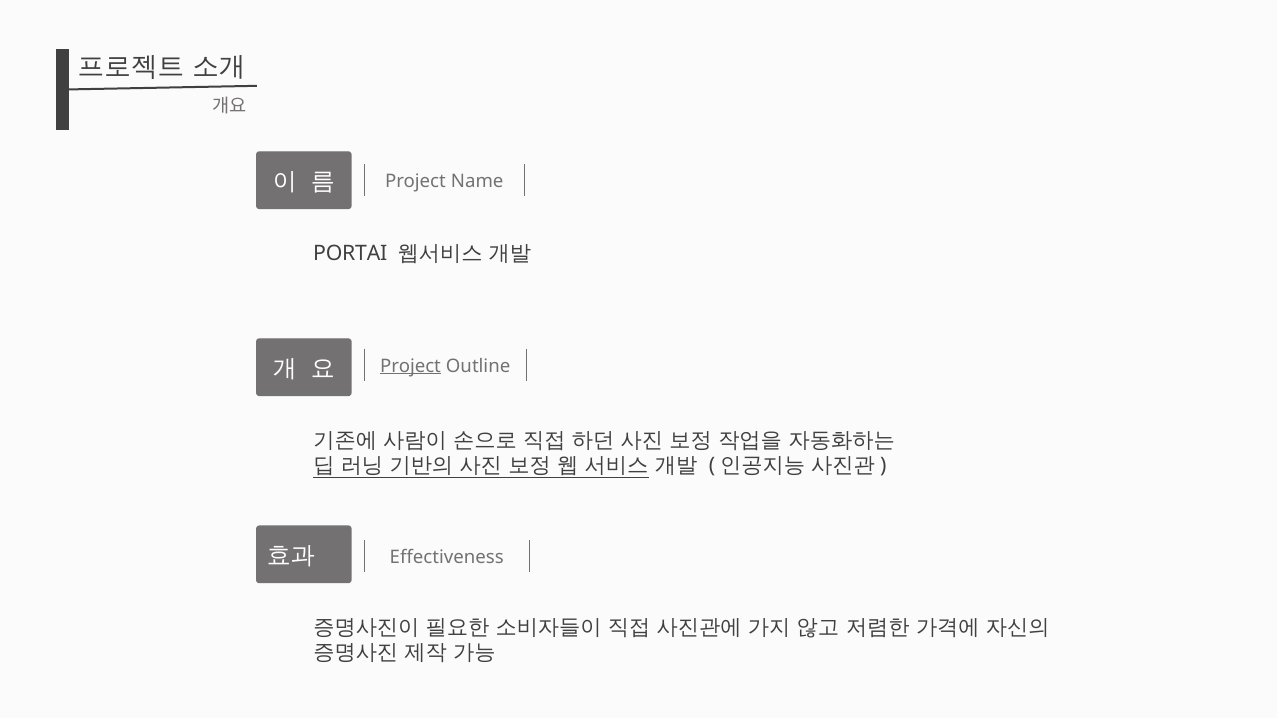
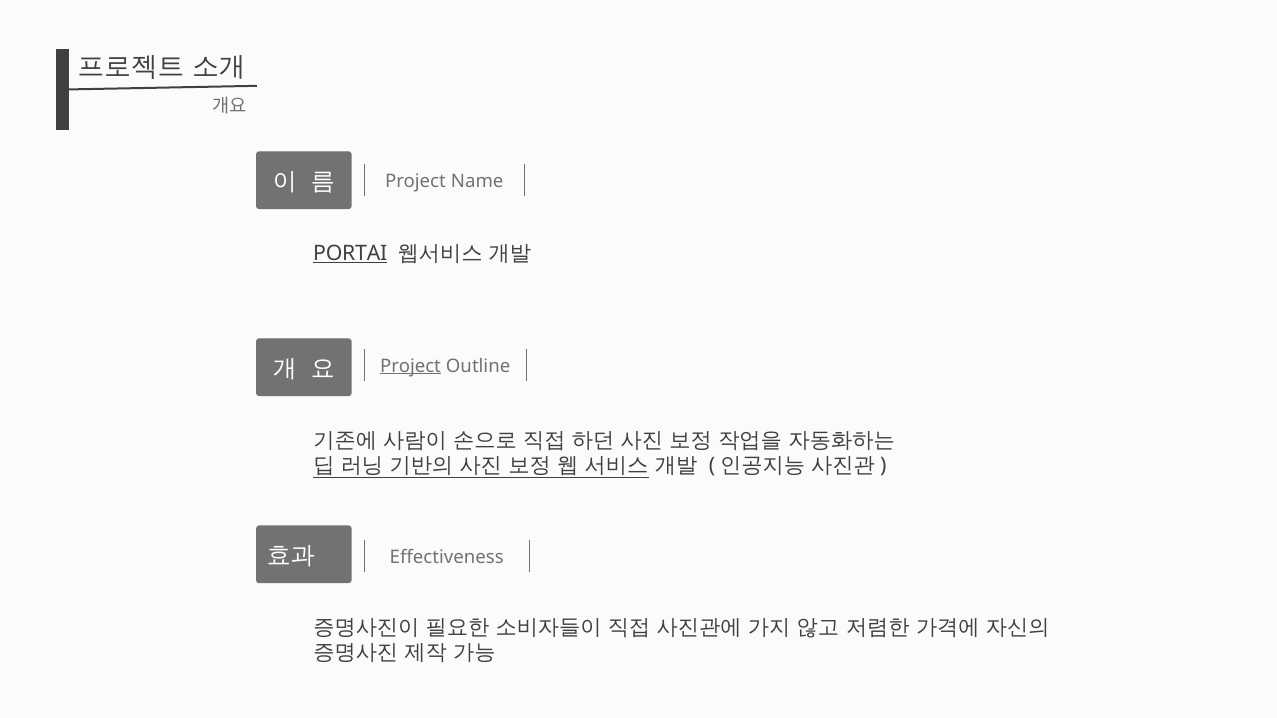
PORTAI underline: none -> present
